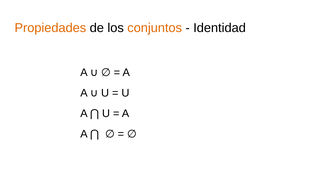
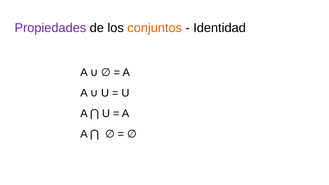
Propiedades colour: orange -> purple
